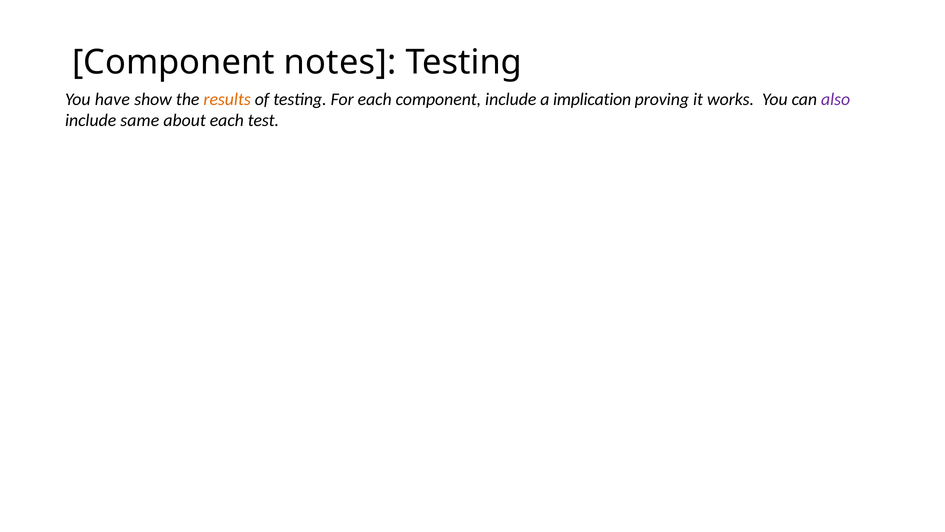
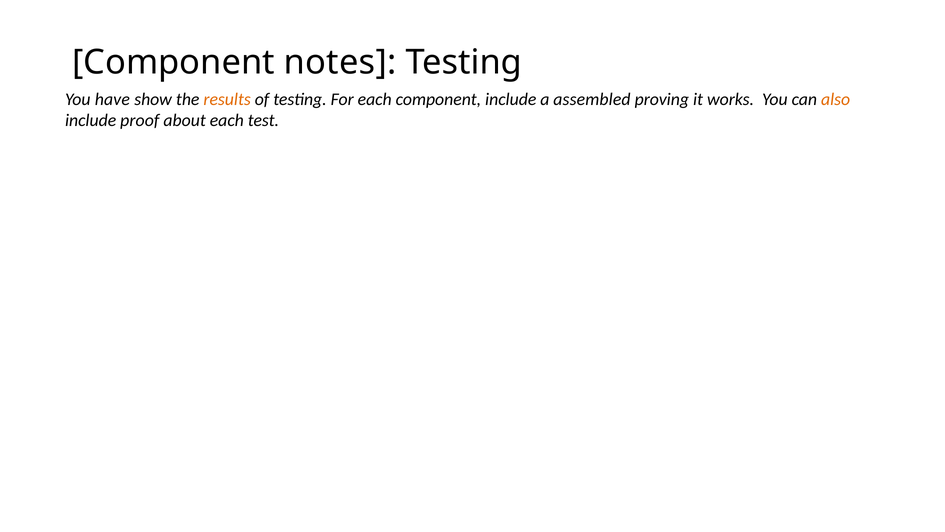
implication: implication -> assembled
also colour: purple -> orange
same: same -> proof
